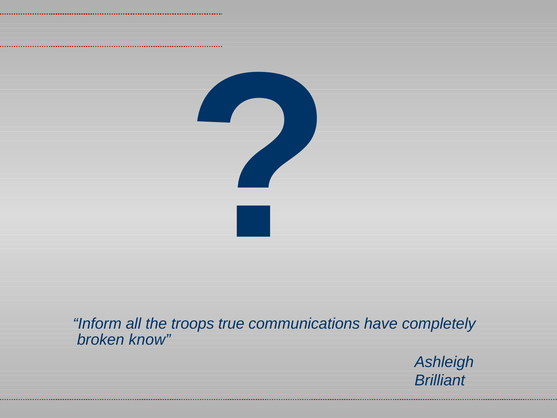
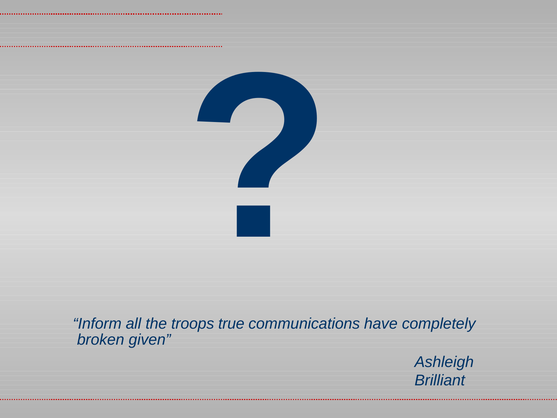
know: know -> given
